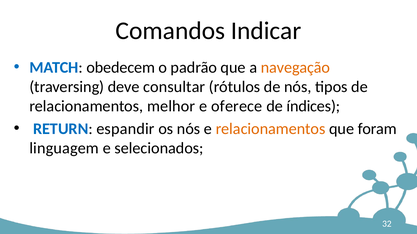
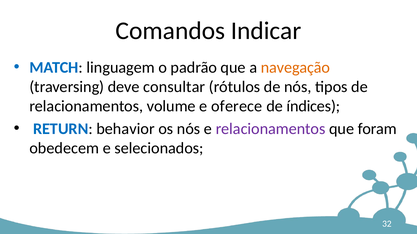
obedecem: obedecem -> linguagem
melhor: melhor -> volume
espandir: espandir -> behavior
relacionamentos at (271, 129) colour: orange -> purple
linguagem: linguagem -> obedecem
